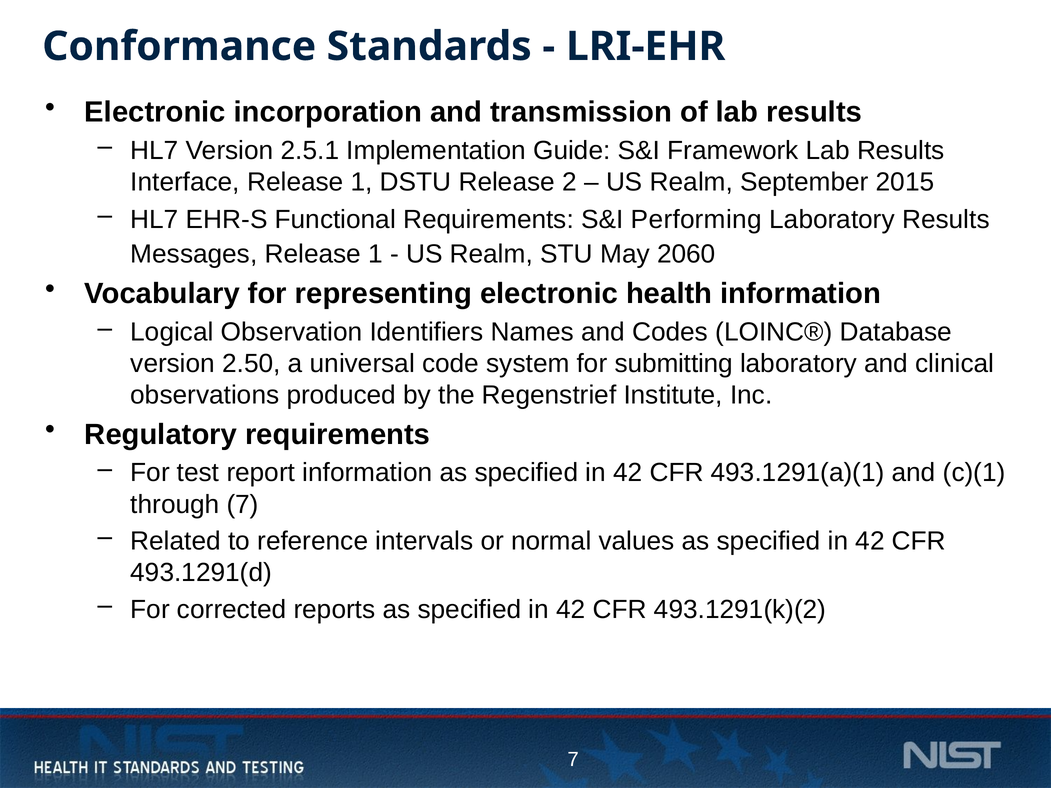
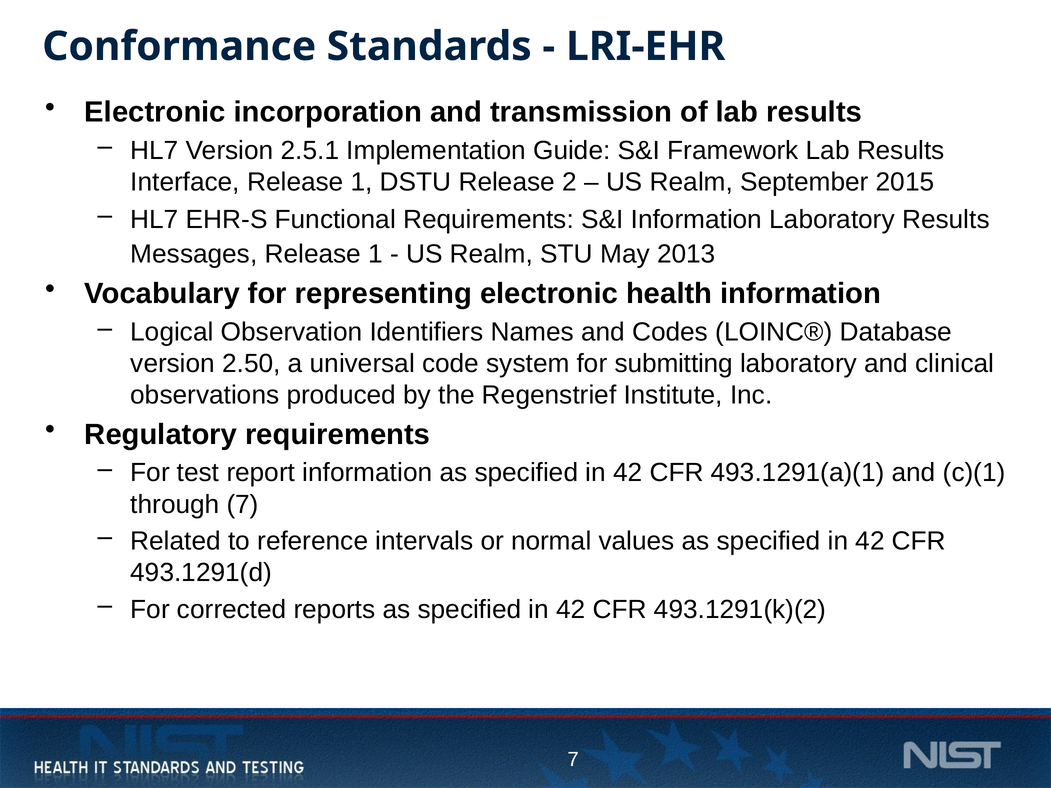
S&I Performing: Performing -> Information
2060: 2060 -> 2013
